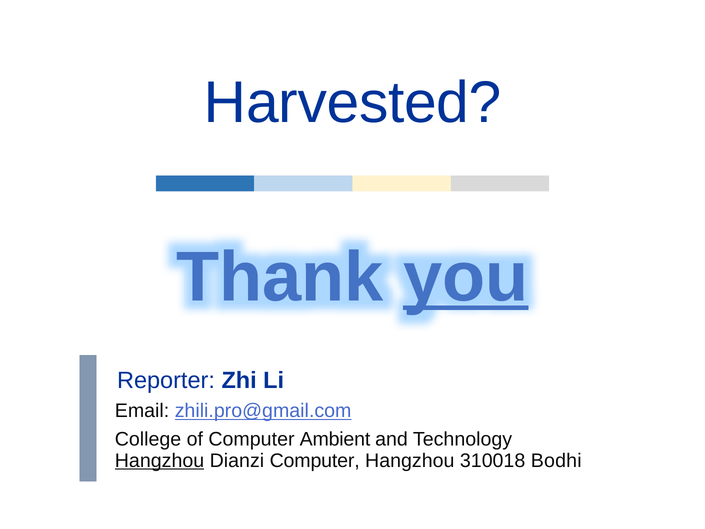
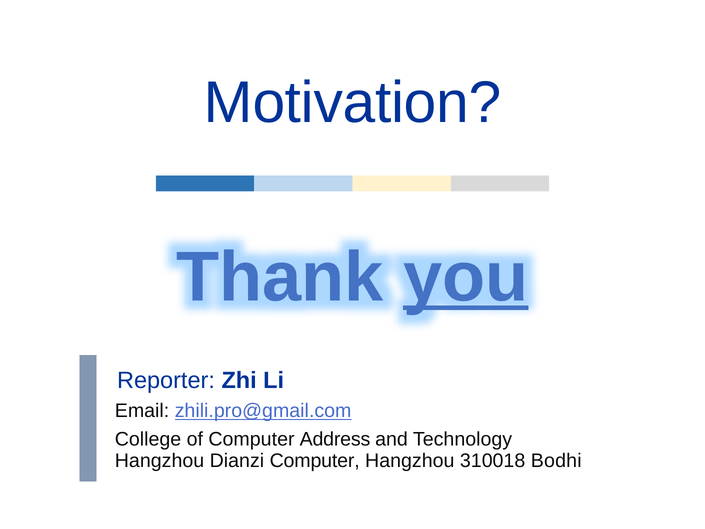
Harvested: Harvested -> Motivation
Ambient: Ambient -> Address
Hangzhou at (160, 460) underline: present -> none
